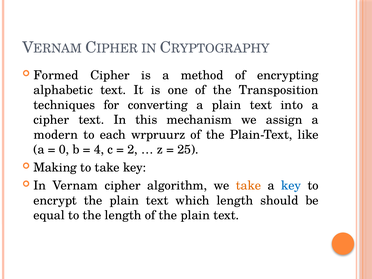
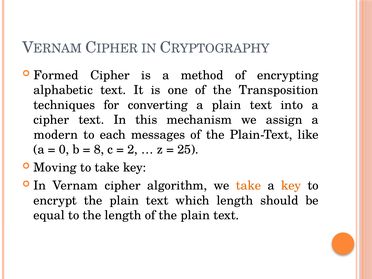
wrpruurz: wrpruurz -> messages
4: 4 -> 8
Making: Making -> Moving
key at (291, 186) colour: blue -> orange
